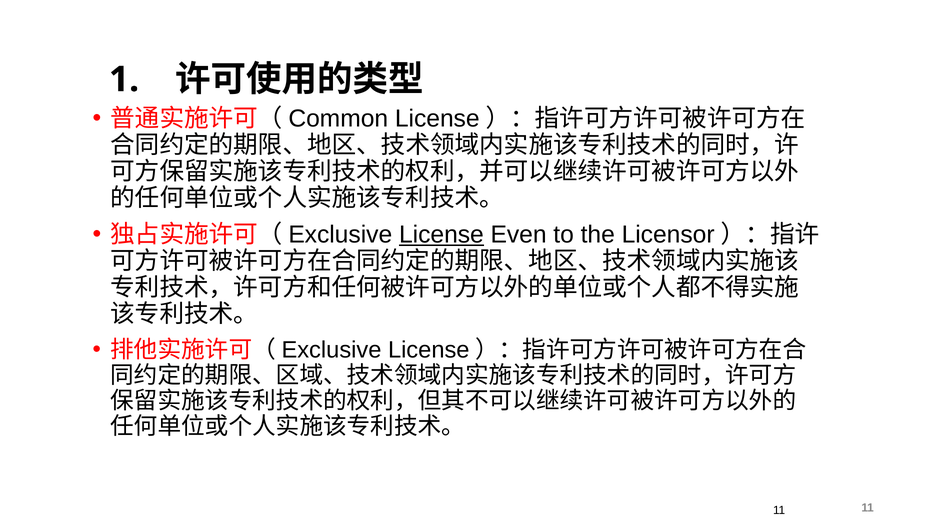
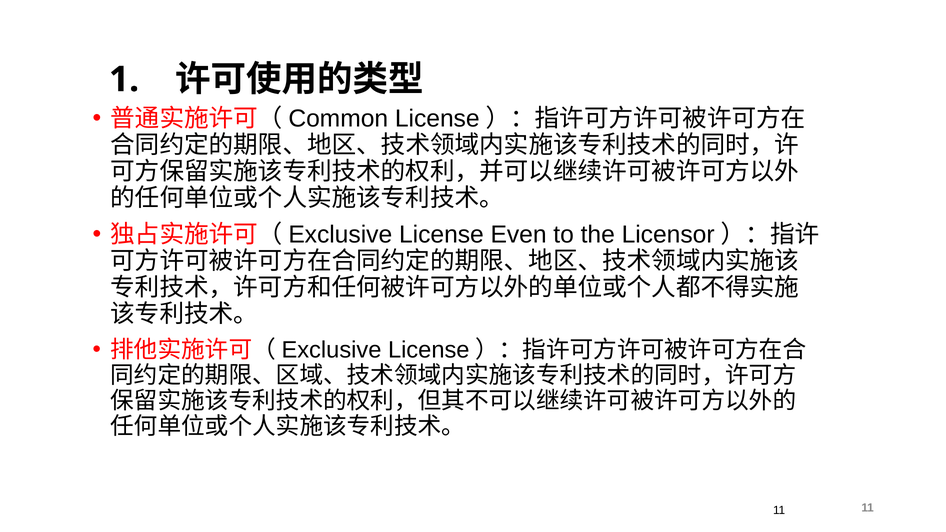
License underline: present -> none
